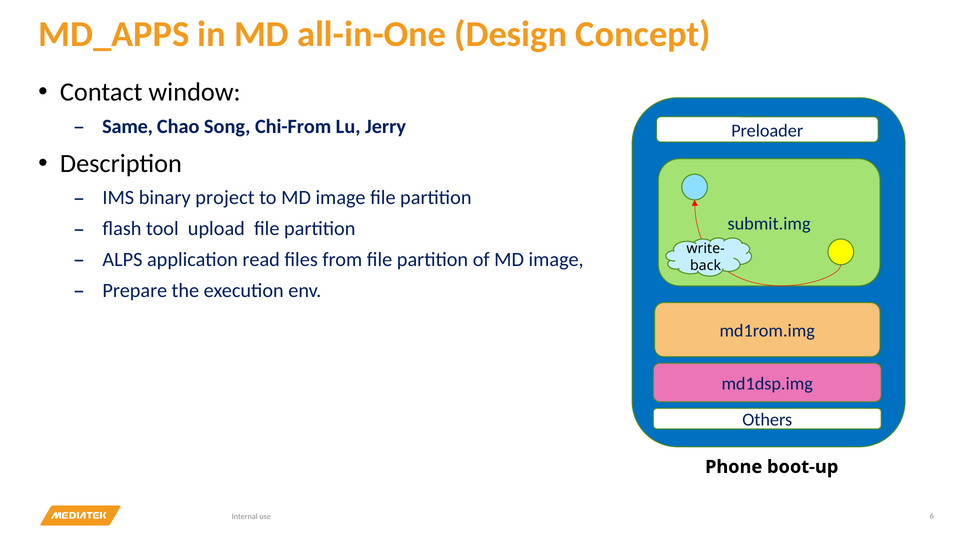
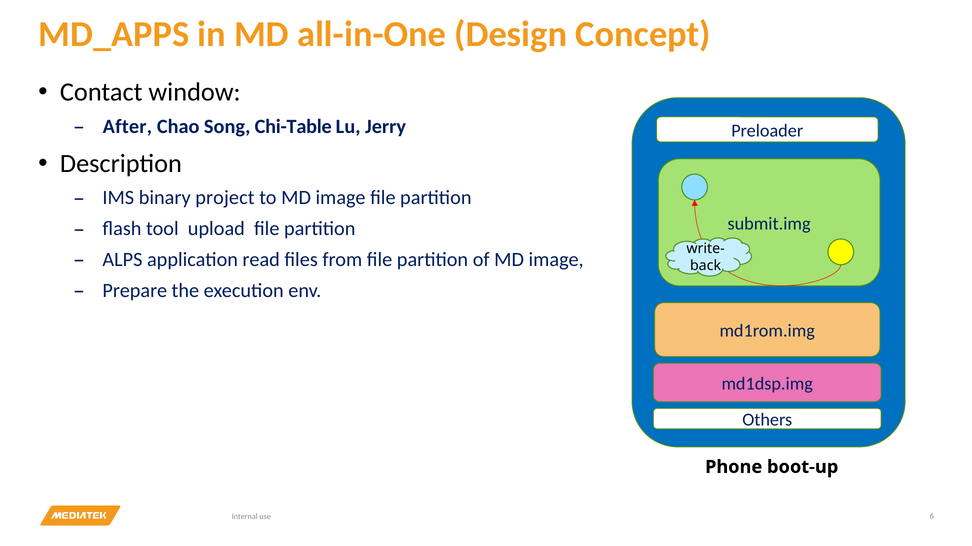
Same: Same -> After
Chi-From: Chi-From -> Chi-Table
